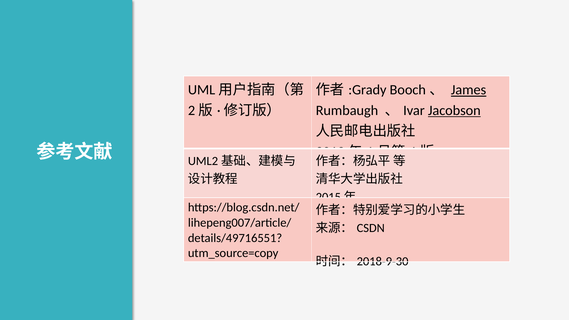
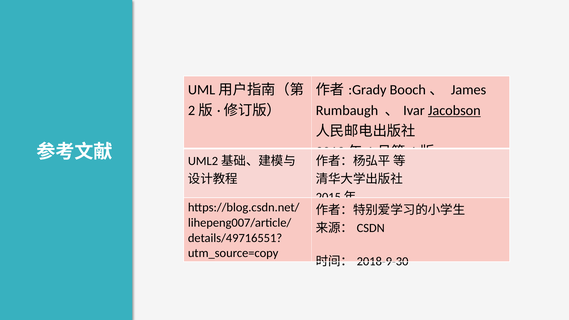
James underline: present -> none
